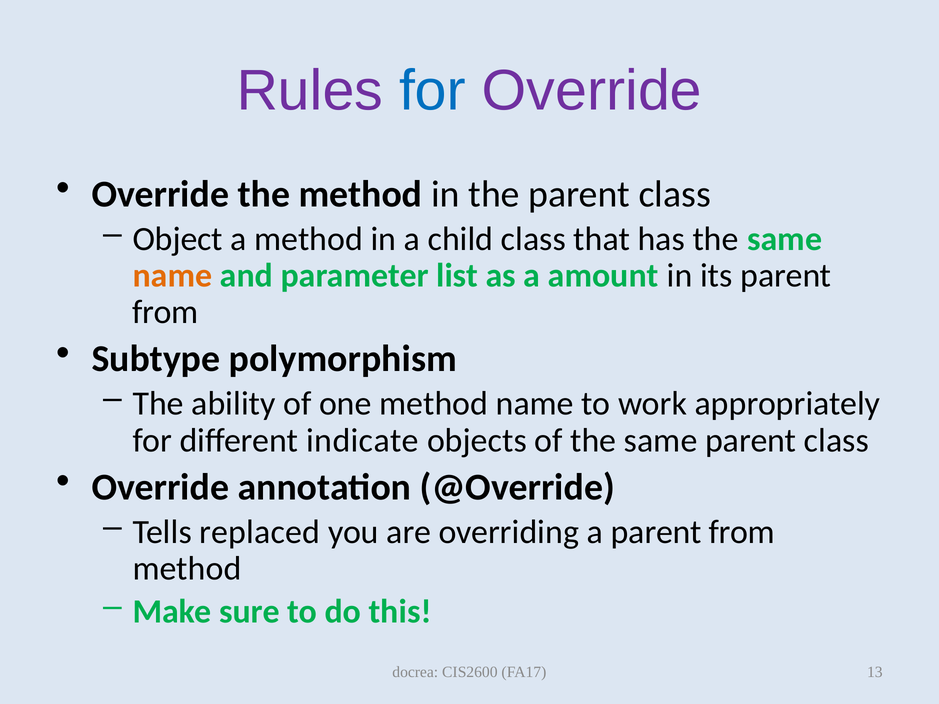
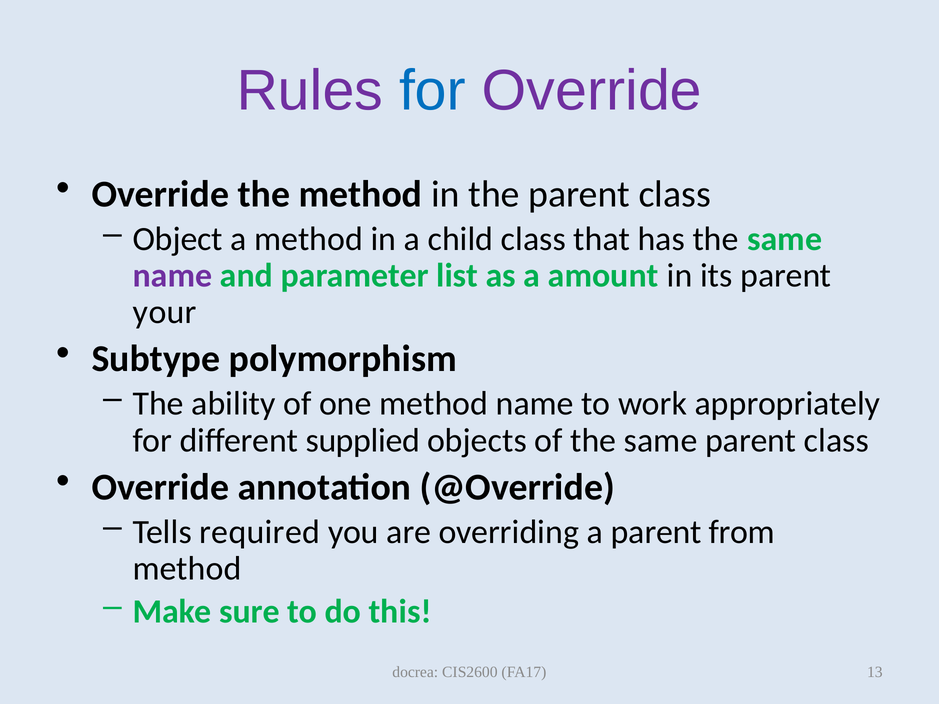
name at (172, 276) colour: orange -> purple
from at (165, 312): from -> your
indicate: indicate -> supplied
replaced: replaced -> required
